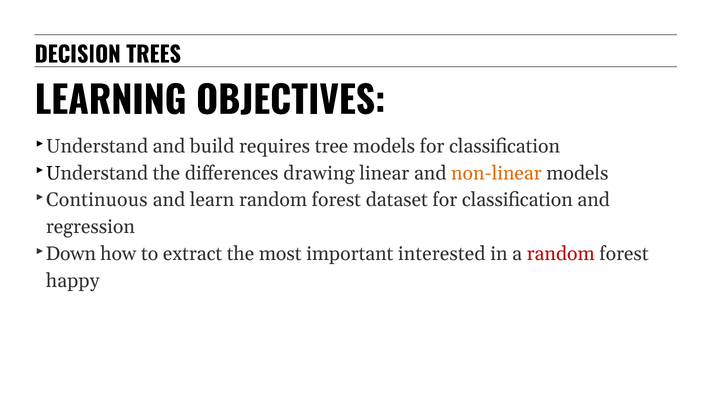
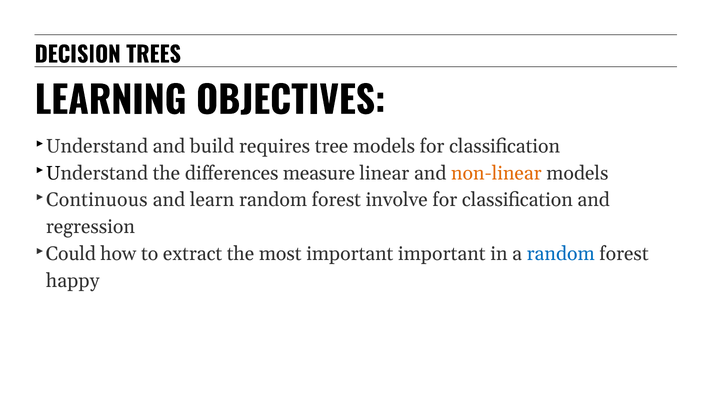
drawing: drawing -> measure
dataset: dataset -> involve
Down: Down -> Could
important interested: interested -> important
random at (561, 254) colour: red -> blue
